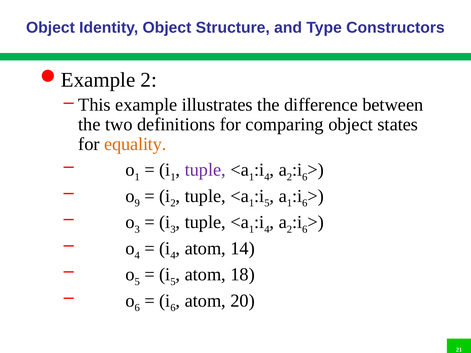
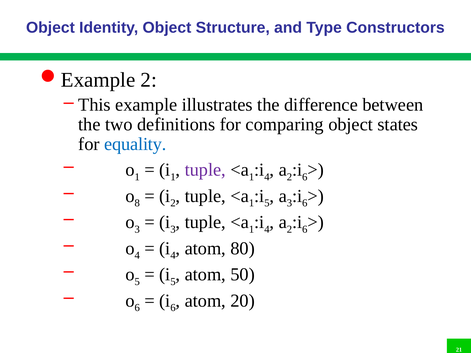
equality colour: orange -> blue
9: 9 -> 8
1 at (289, 203): 1 -> 3
14: 14 -> 80
18: 18 -> 50
